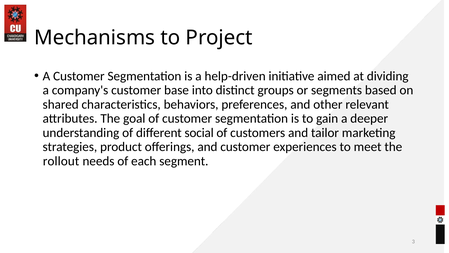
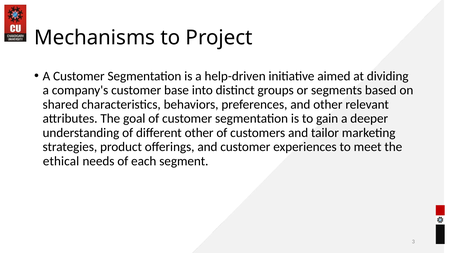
different social: social -> other
rollout: rollout -> ethical
